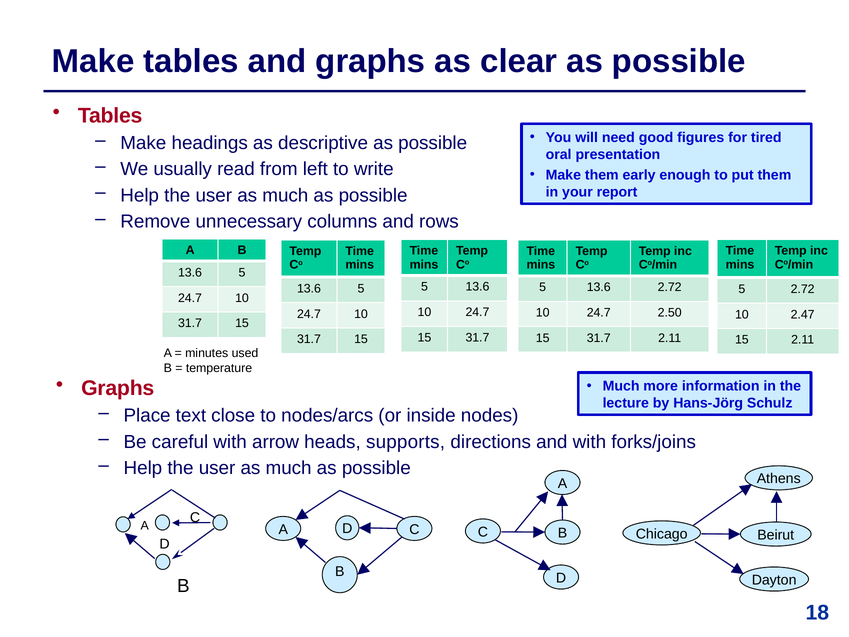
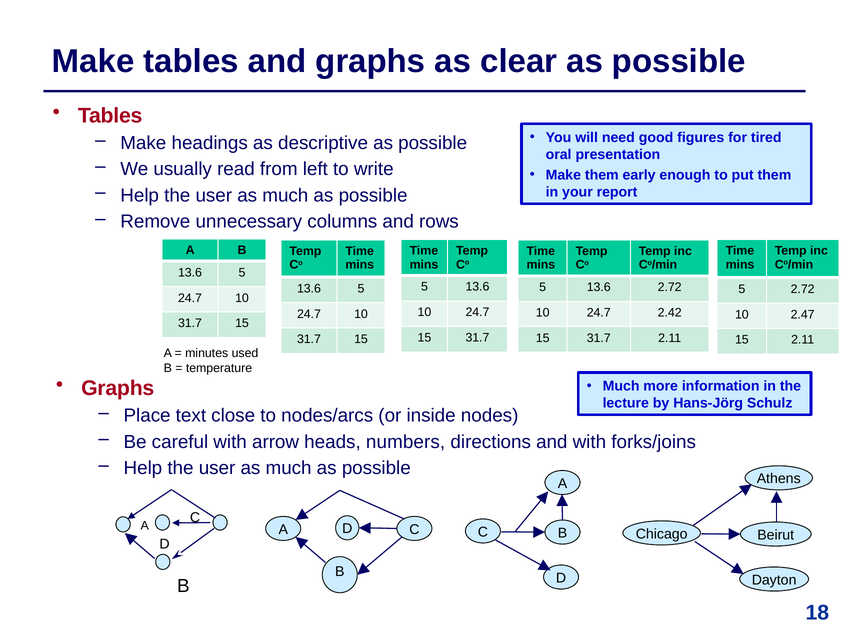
2.50: 2.50 -> 2.42
supports: supports -> numbers
